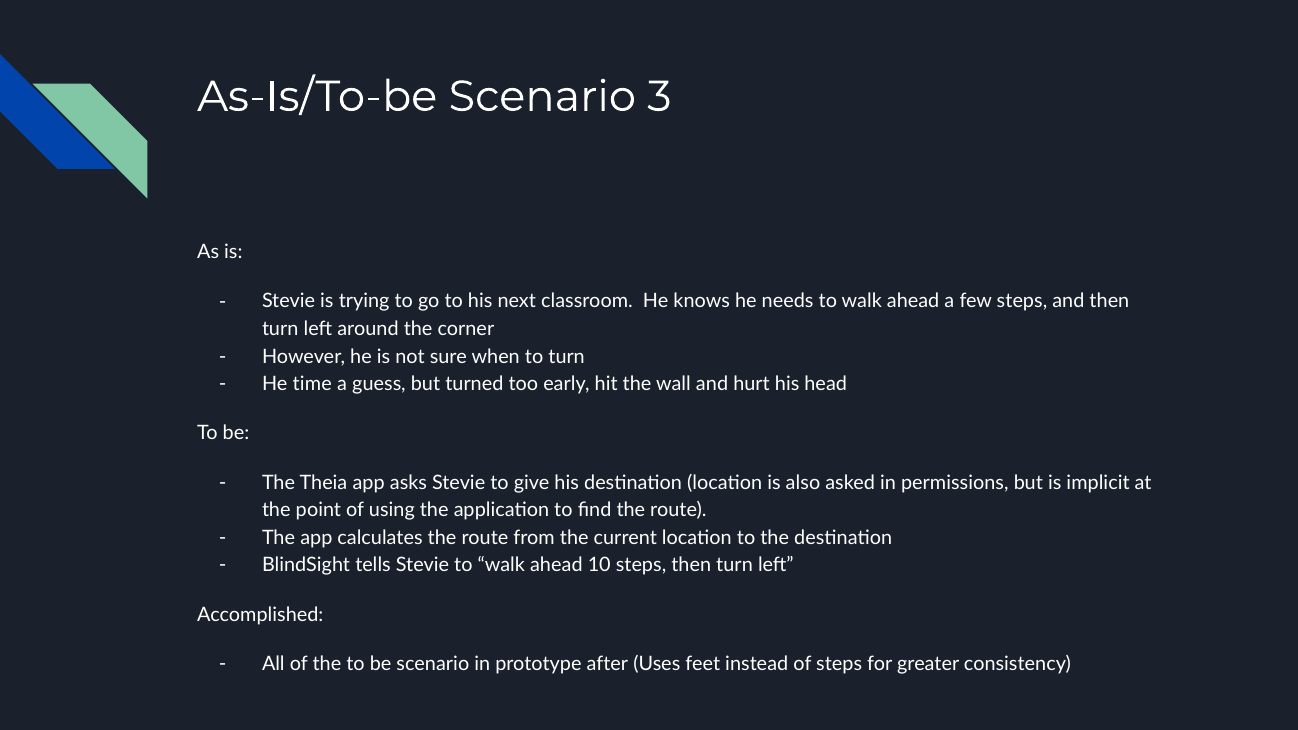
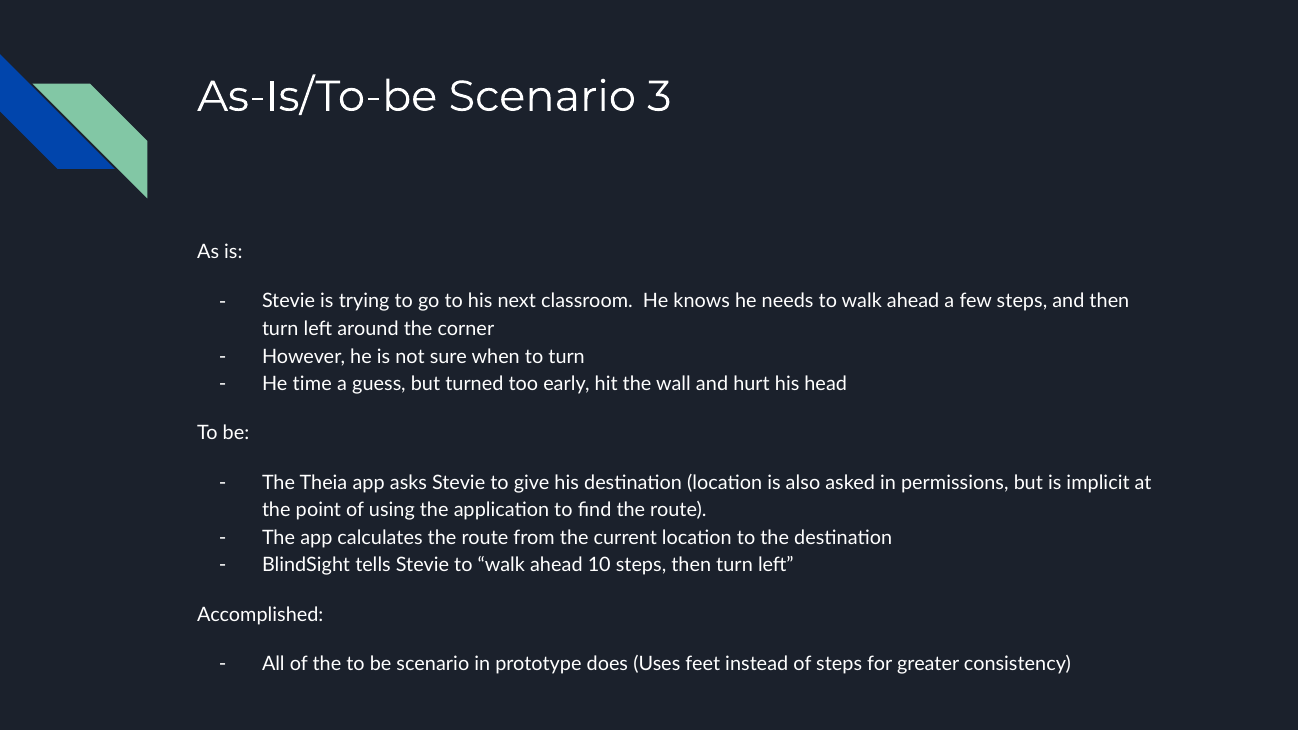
after: after -> does
